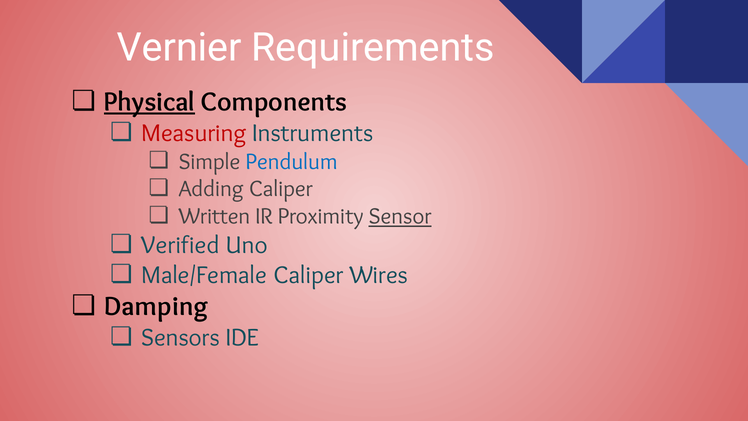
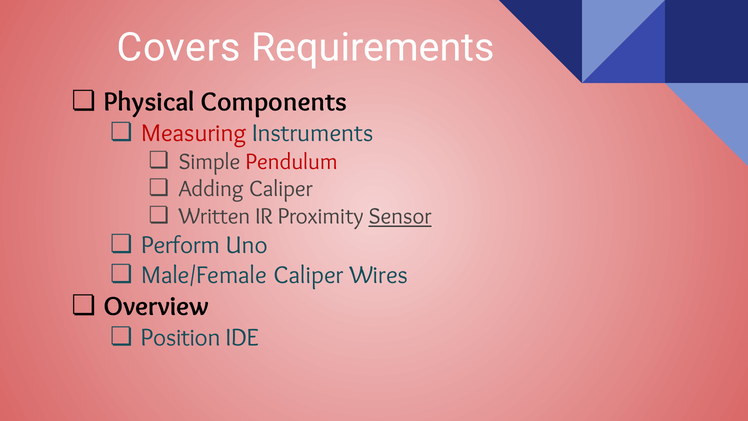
Vernier: Vernier -> Covers
Physical underline: present -> none
Pendulum colour: blue -> red
Verified: Verified -> Perform
Damping: Damping -> Overview
Sensors: Sensors -> Position
